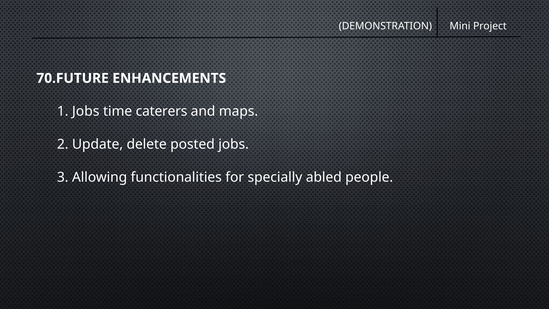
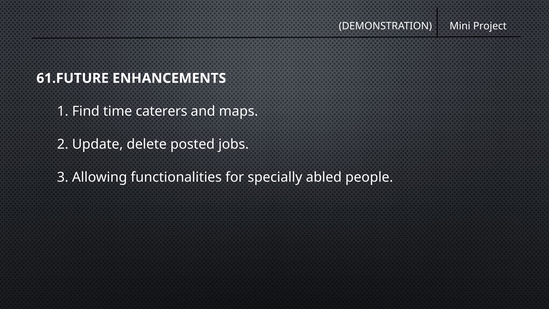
70.FUTURE: 70.FUTURE -> 61.FUTURE
1 Jobs: Jobs -> Find
